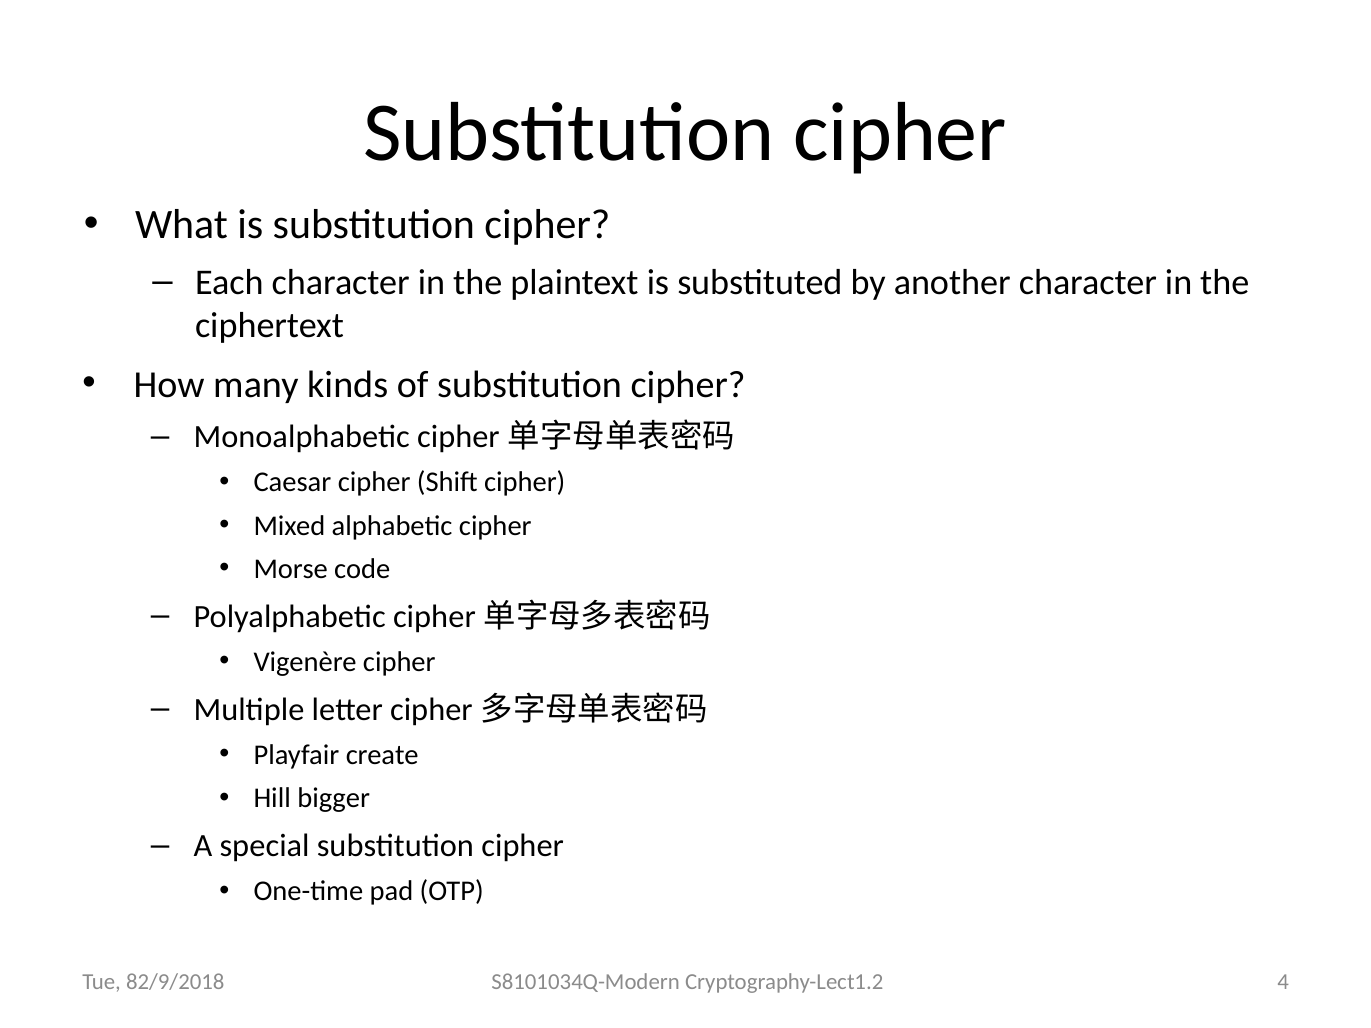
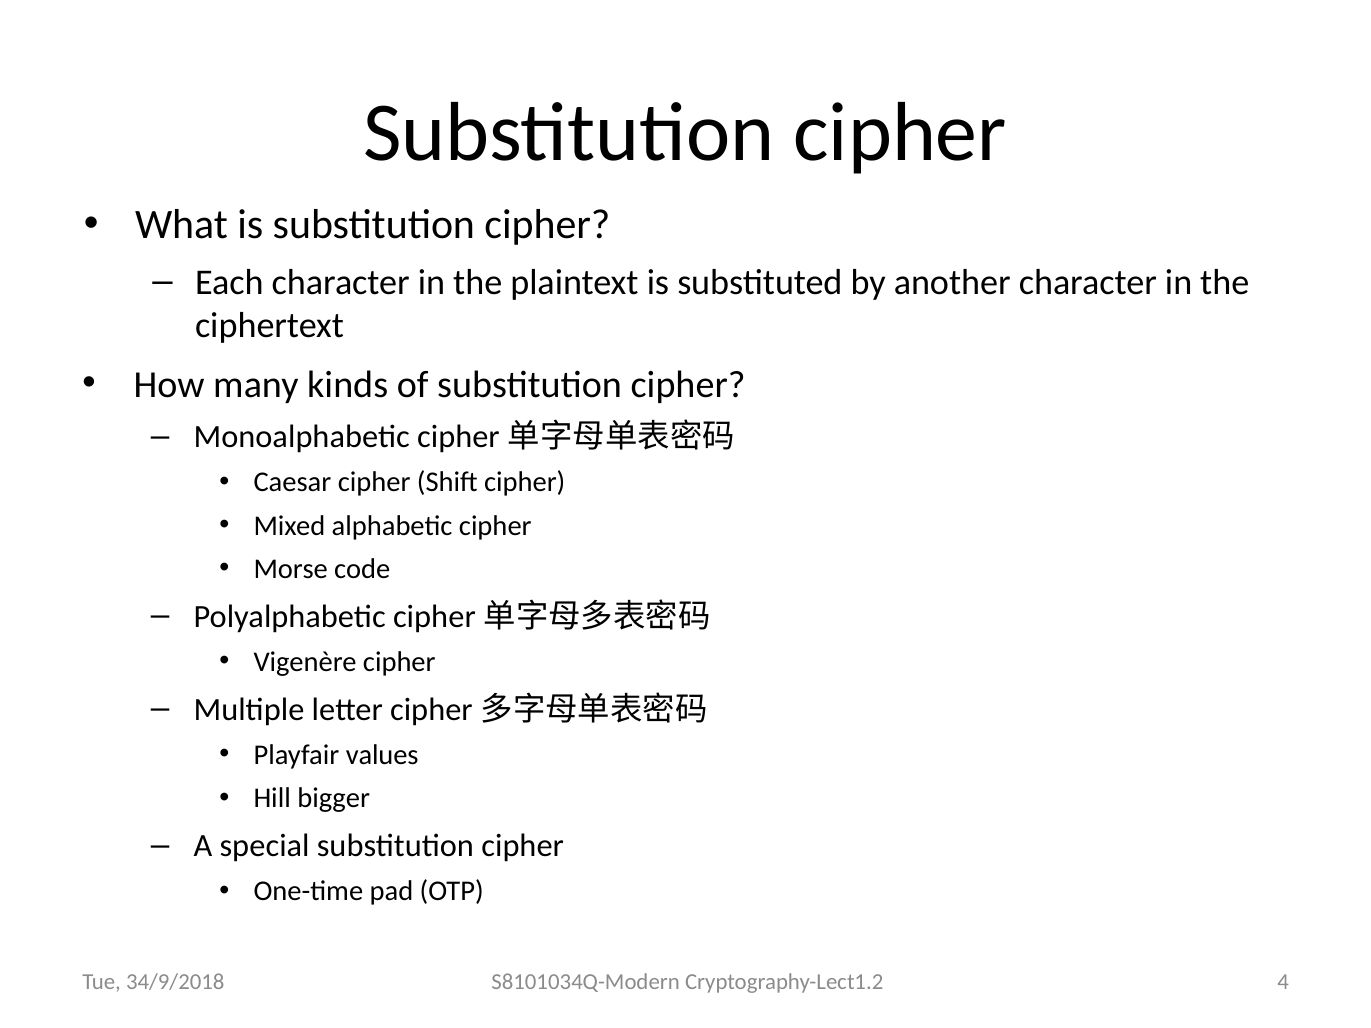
create: create -> values
82/9/2018: 82/9/2018 -> 34/9/2018
